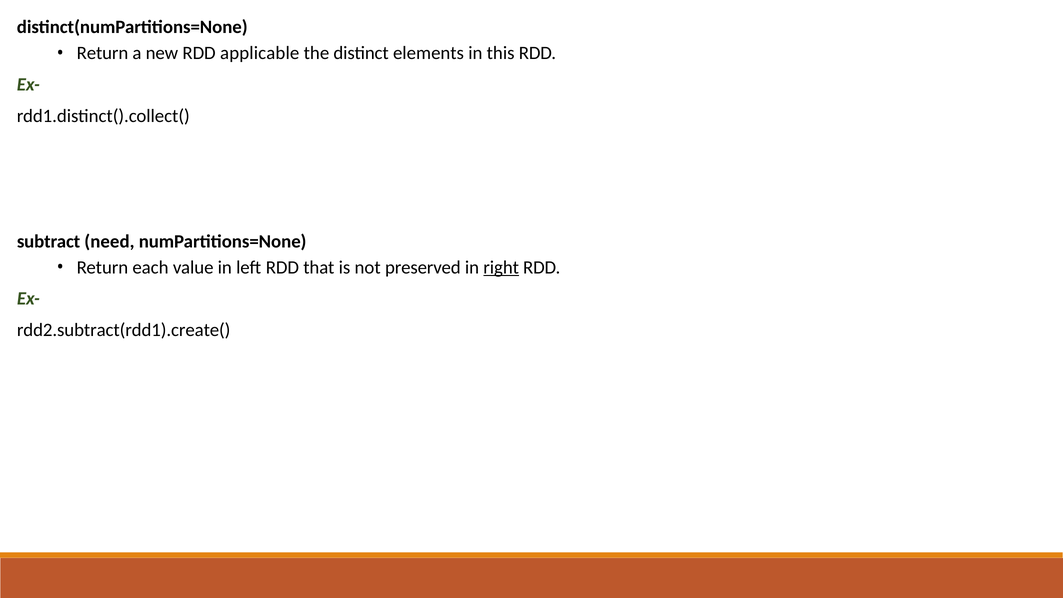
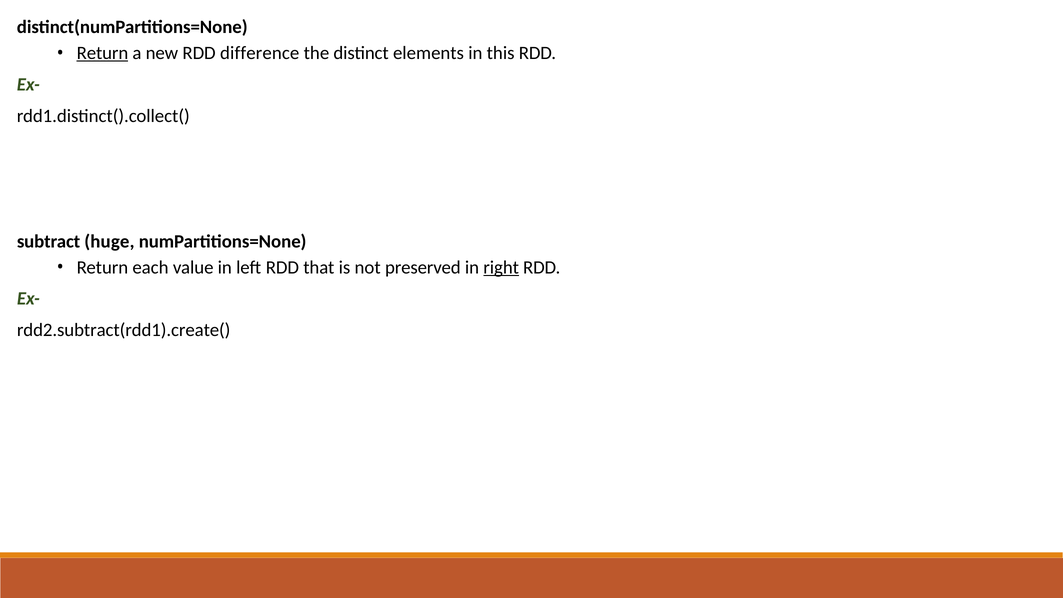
Return at (102, 53) underline: none -> present
applicable: applicable -> difference
need: need -> huge
